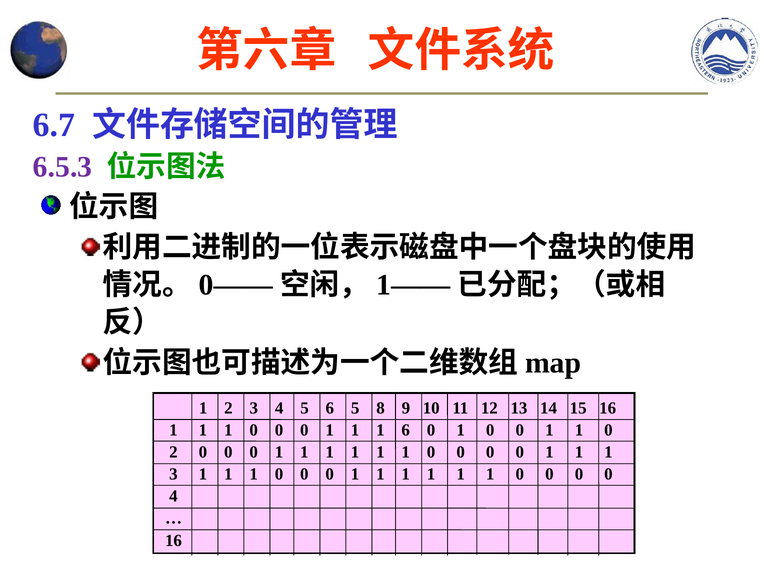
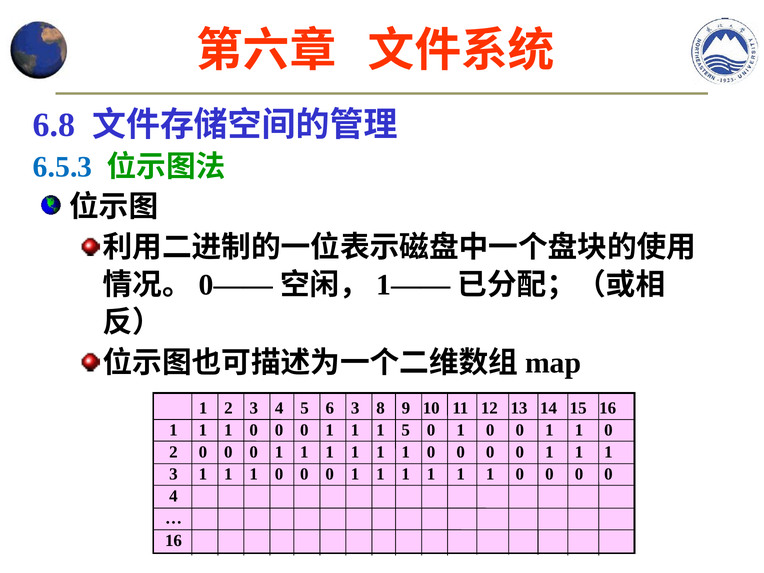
6.7: 6.7 -> 6.8
6.5.3 colour: purple -> blue
5 at (355, 408): 5 -> 3
1 6: 6 -> 5
